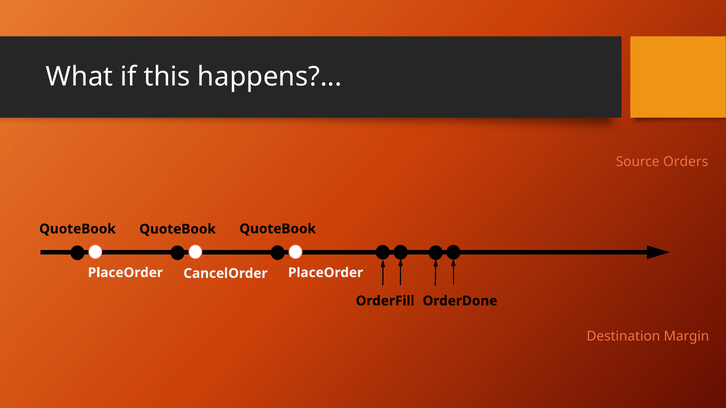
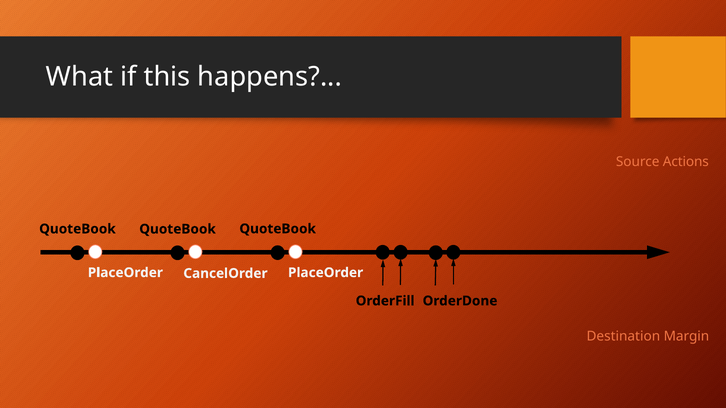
Orders: Orders -> Actions
